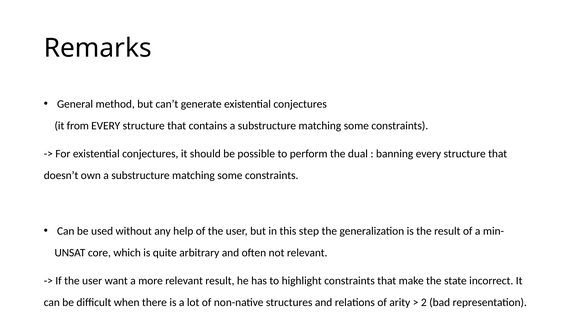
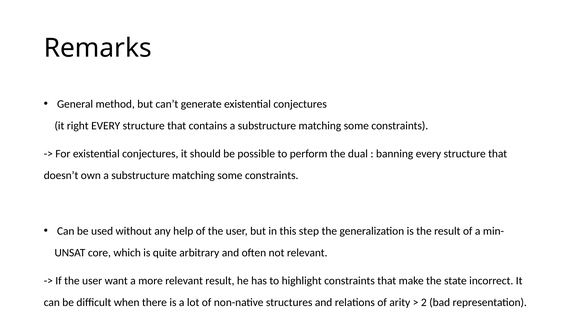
from: from -> right
